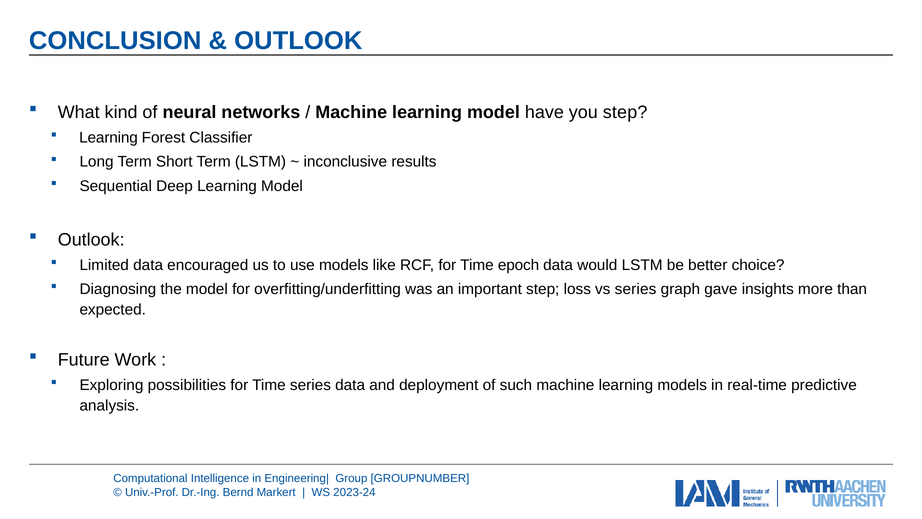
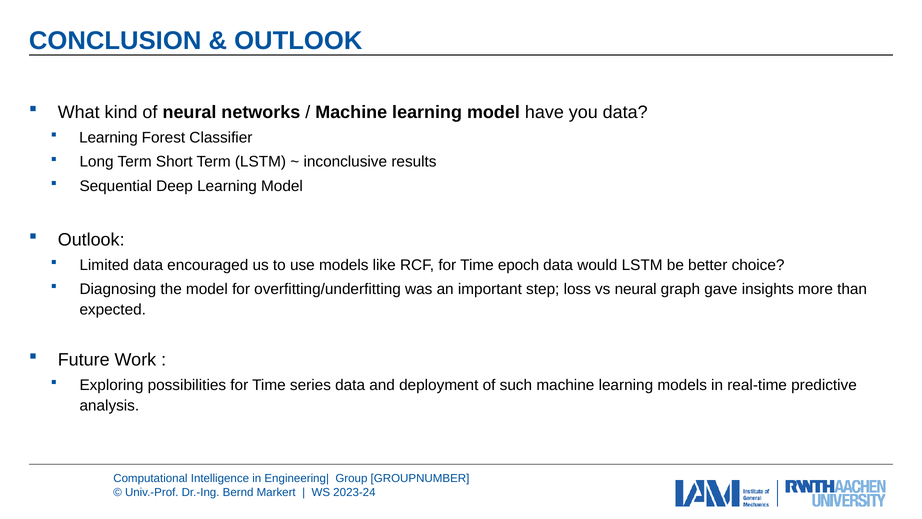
you step: step -> data
vs series: series -> neural
